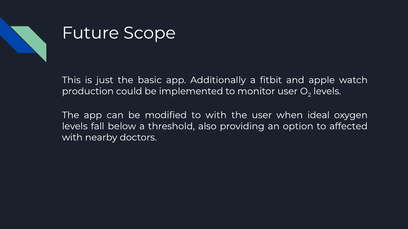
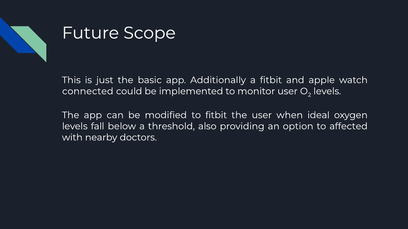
production: production -> connected
to with: with -> fitbit
